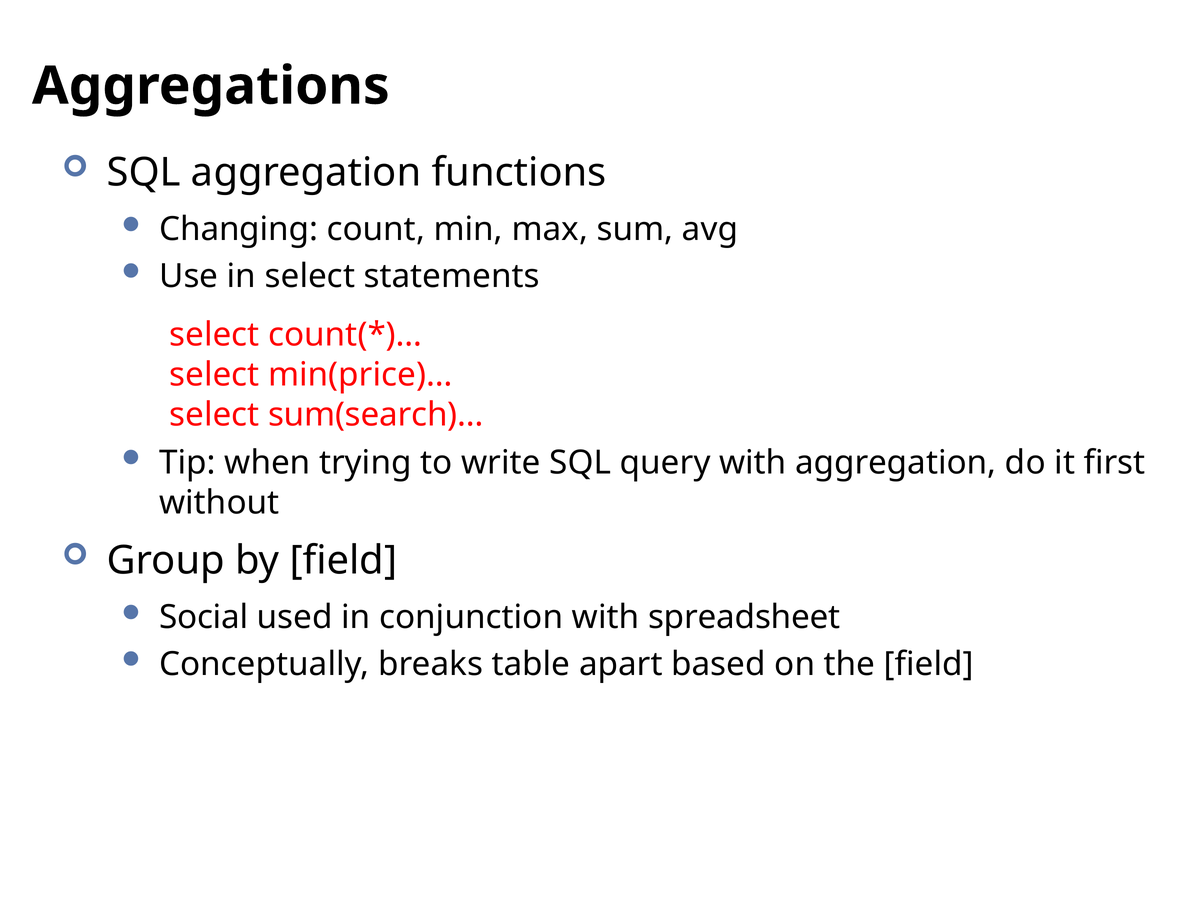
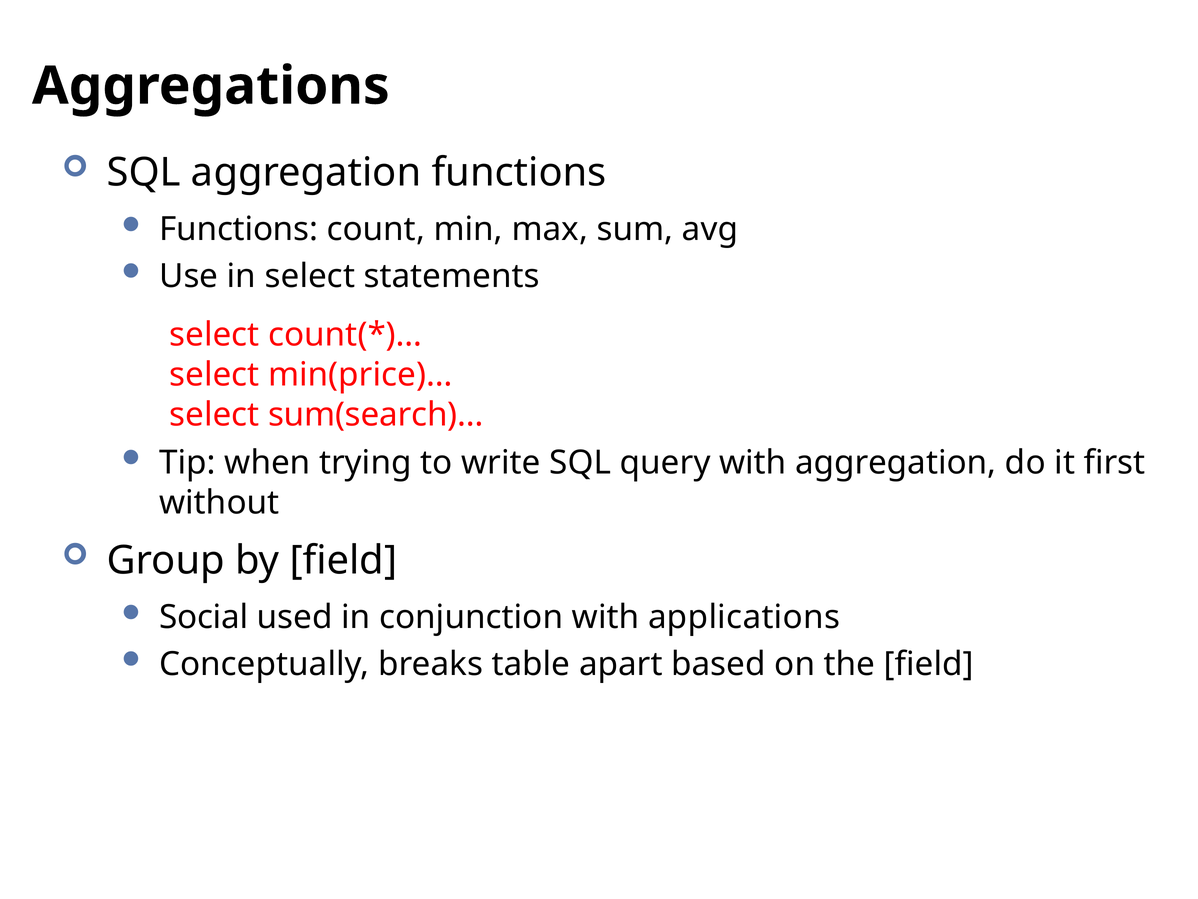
Changing at (239, 229): Changing -> Functions
spreadsheet: spreadsheet -> applications
